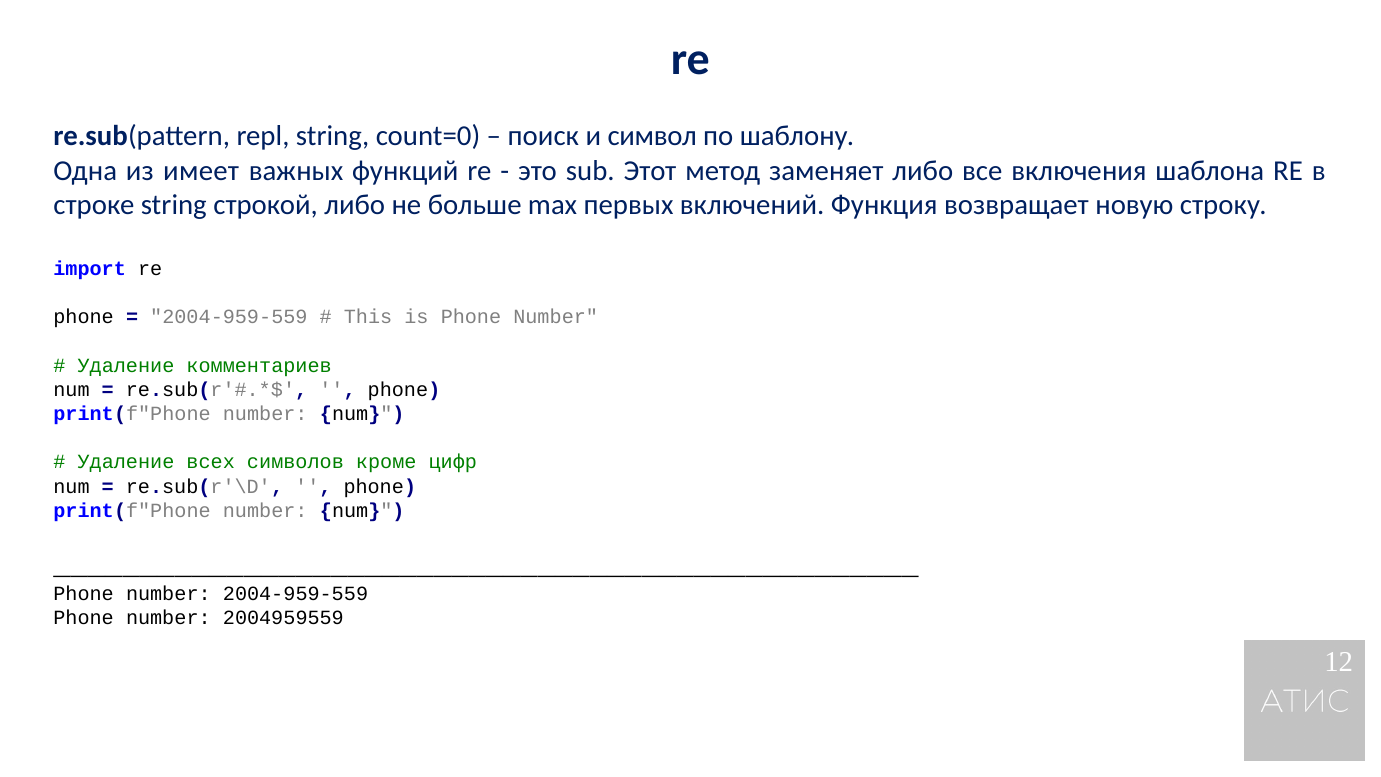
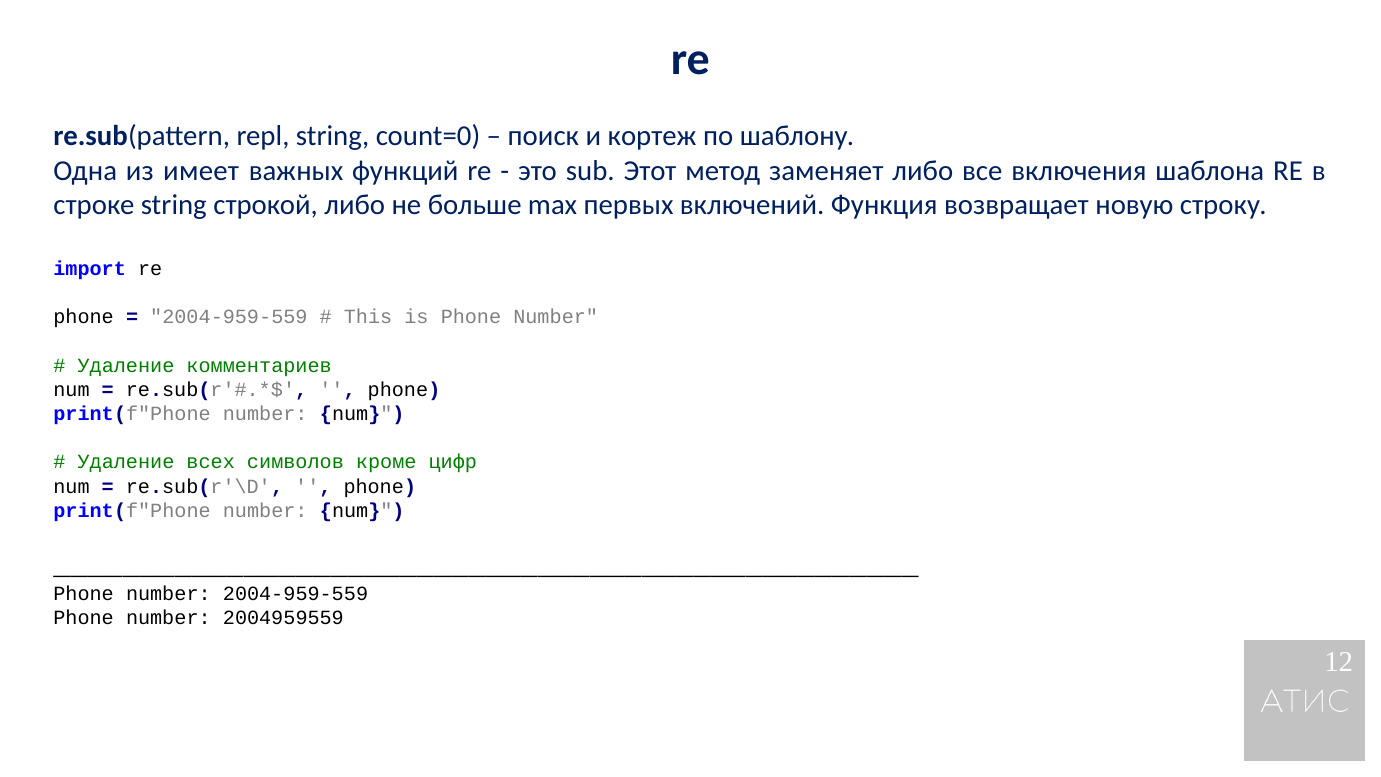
символ: символ -> кортеж
